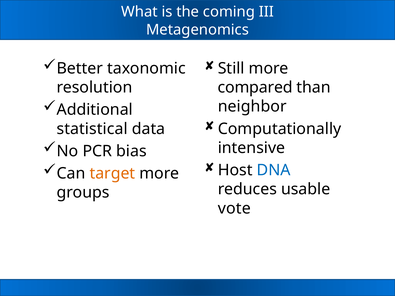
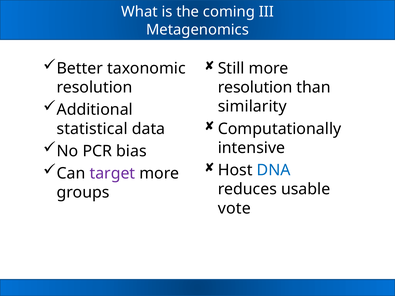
compared at (255, 87): compared -> resolution
neighbor: neighbor -> similarity
target colour: orange -> purple
